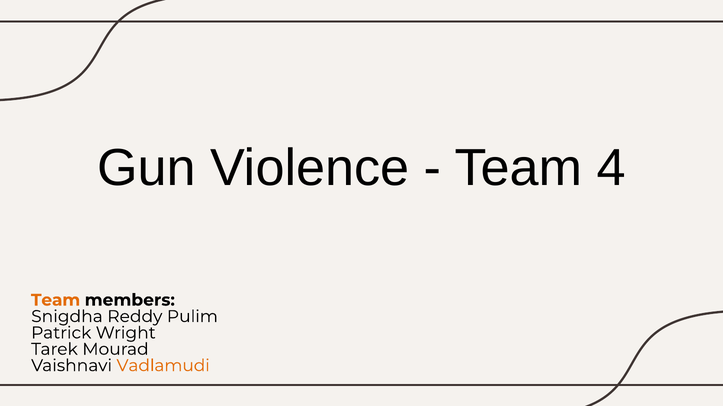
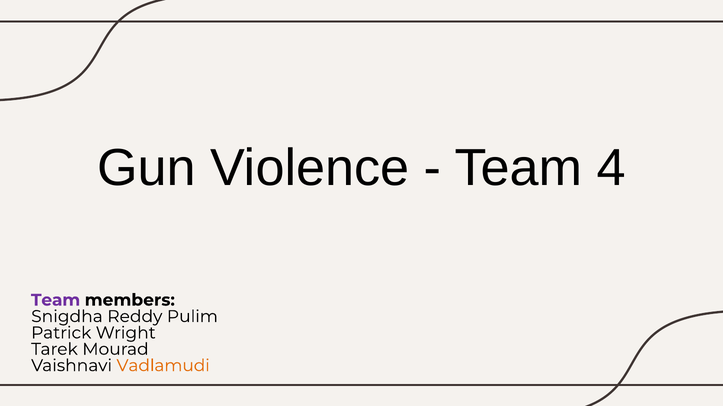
Team at (56, 301) colour: orange -> purple
